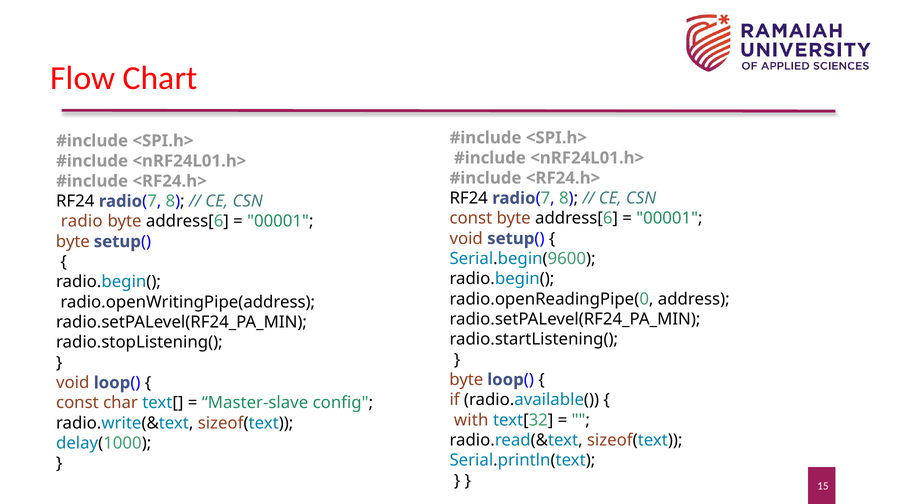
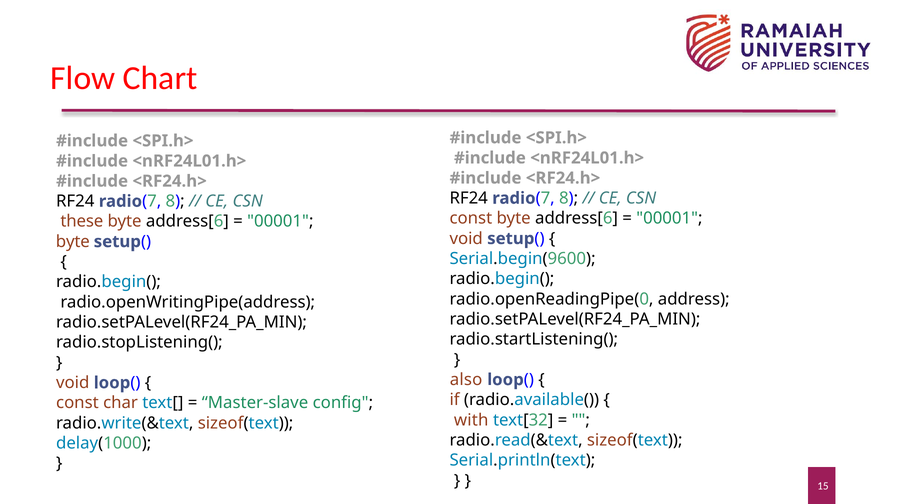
radio at (82, 222): radio -> these
byte at (466, 380): byte -> also
